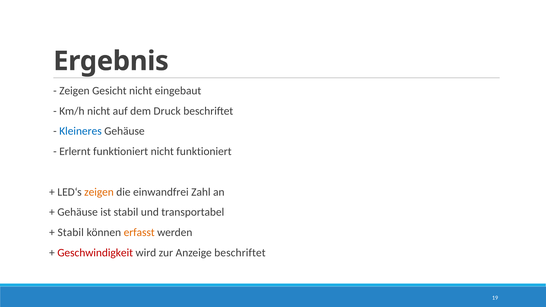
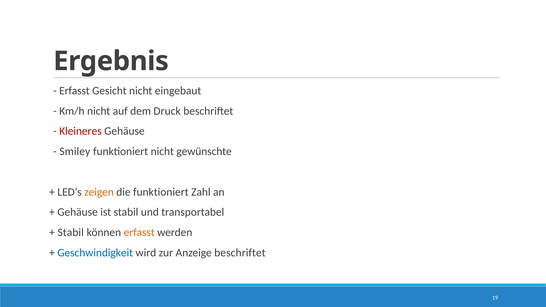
Zeigen at (74, 91): Zeigen -> Erfasst
Kleineres colour: blue -> red
Erlernt: Erlernt -> Smiley
nicht funktioniert: funktioniert -> gewünschte
die einwandfrei: einwandfrei -> funktioniert
Geschwindigkeit colour: red -> blue
